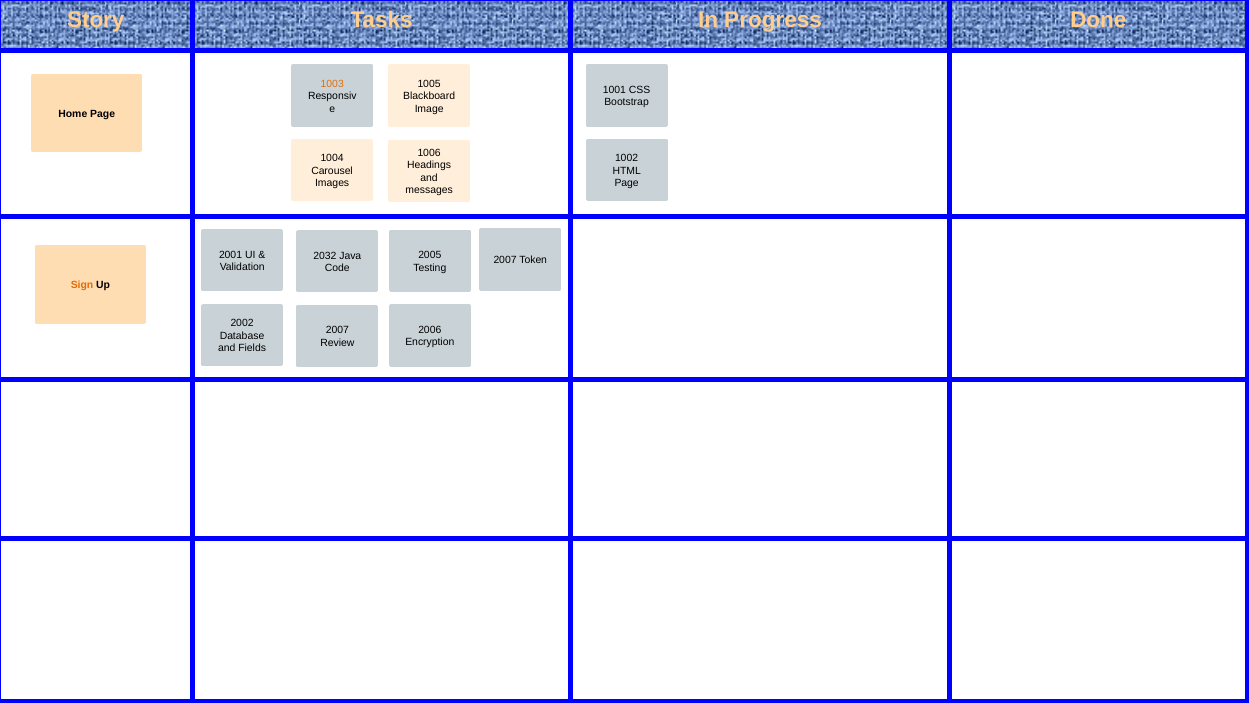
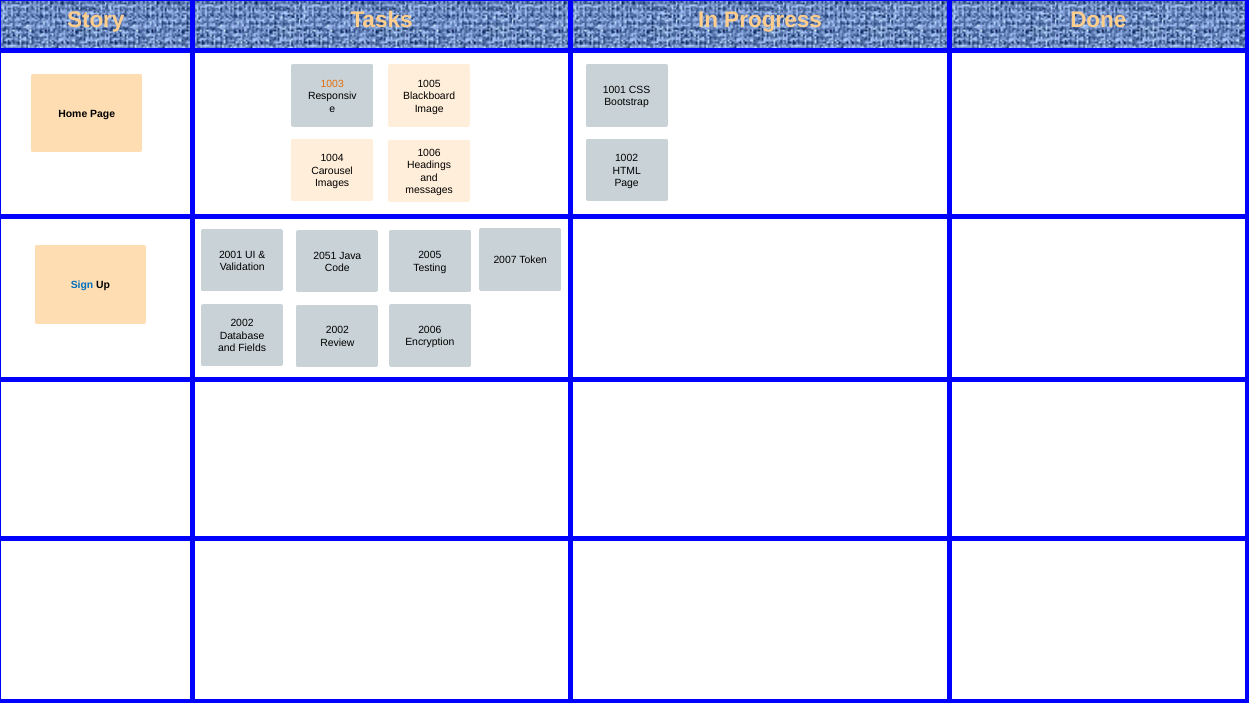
2032: 2032 -> 2051
Sign colour: orange -> blue
2007 at (337, 330): 2007 -> 2002
